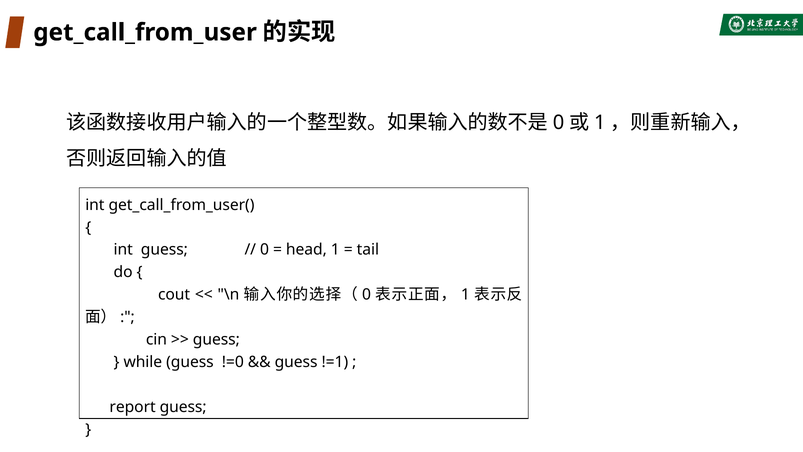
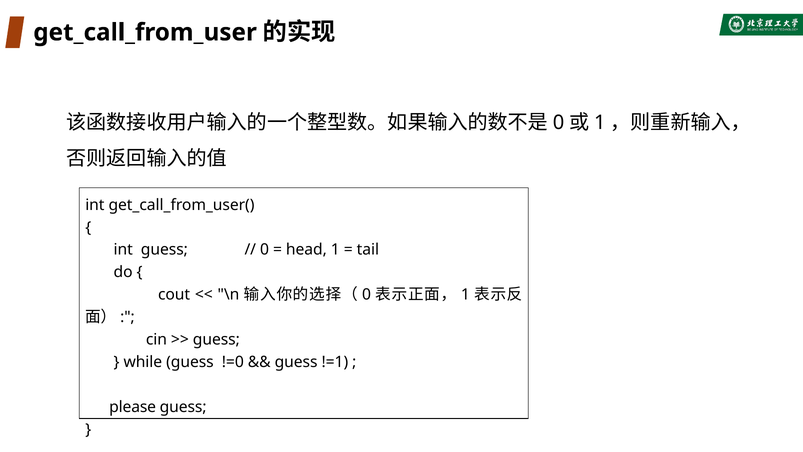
report: report -> please
